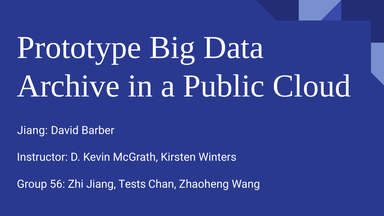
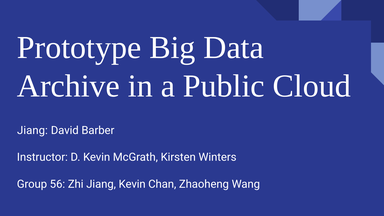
Jiang Tests: Tests -> Kevin
